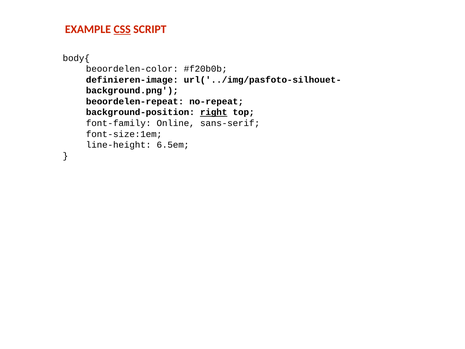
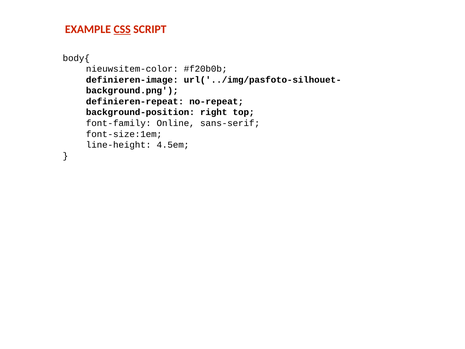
beoordelen-color: beoordelen-color -> nieuwsitem-color
beoordelen-repeat: beoordelen-repeat -> definieren-repeat
right underline: present -> none
6.5em: 6.5em -> 4.5em
